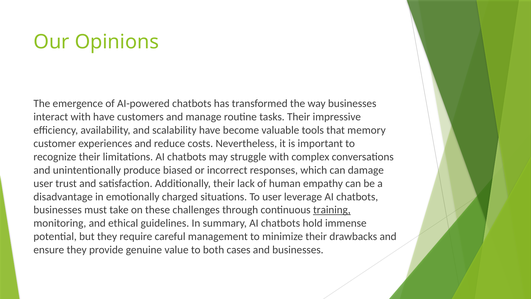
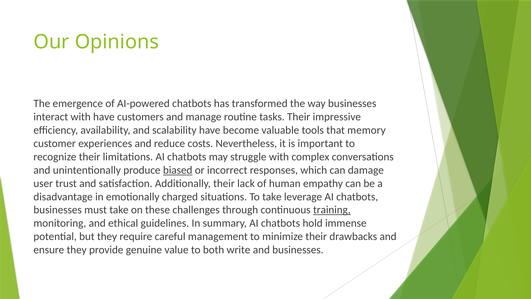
biased underline: none -> present
To user: user -> take
cases: cases -> write
